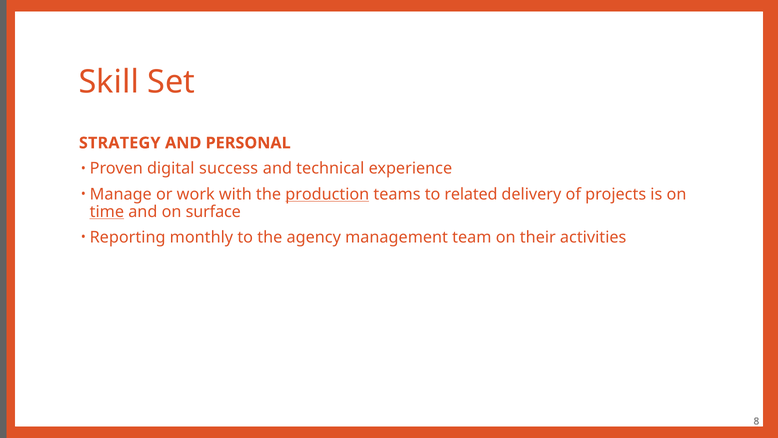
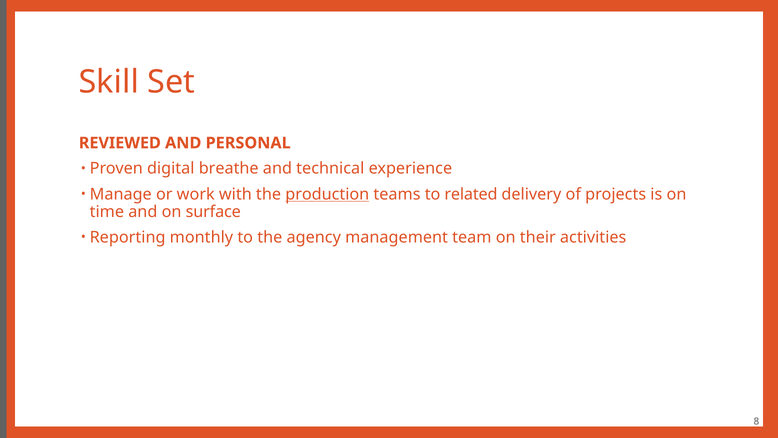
STRATEGY: STRATEGY -> REVIEWED
success: success -> breathe
time underline: present -> none
